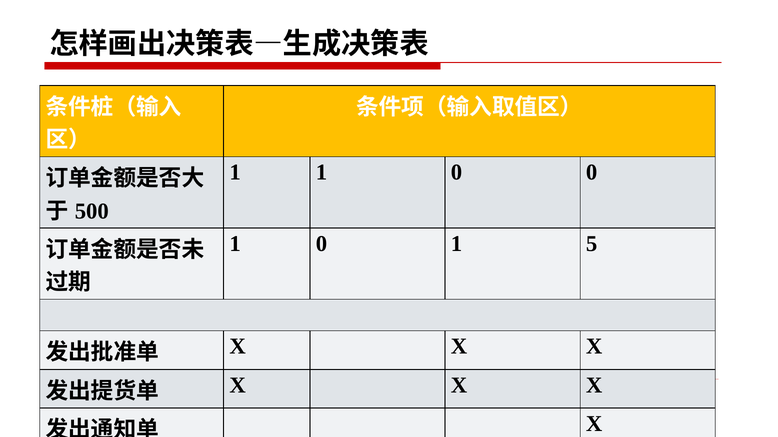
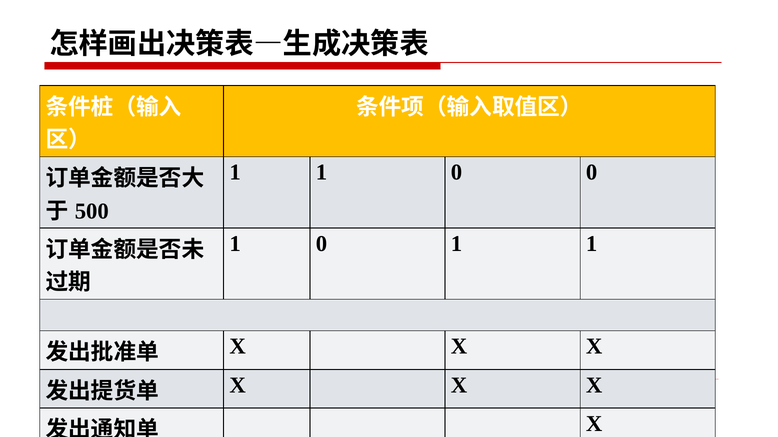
0 1 5: 5 -> 1
